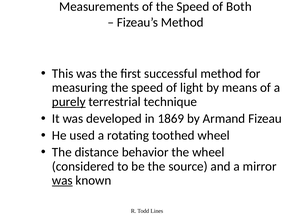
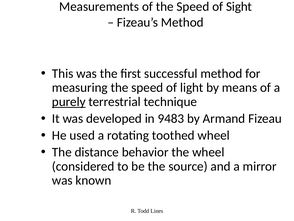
Both: Both -> Sight
1869: 1869 -> 9483
was at (62, 180) underline: present -> none
